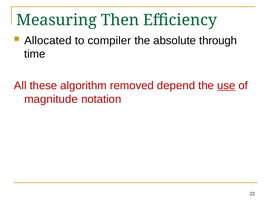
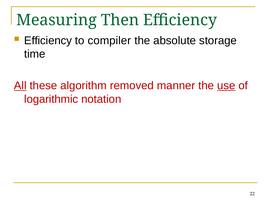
Allocated at (48, 41): Allocated -> Efficiency
through: through -> storage
All underline: none -> present
depend: depend -> manner
magnitude: magnitude -> logarithmic
